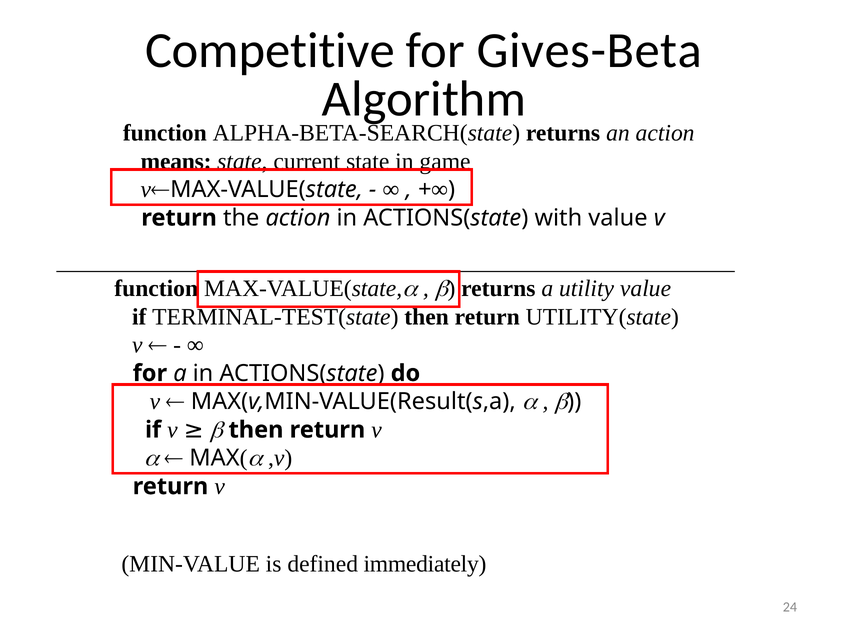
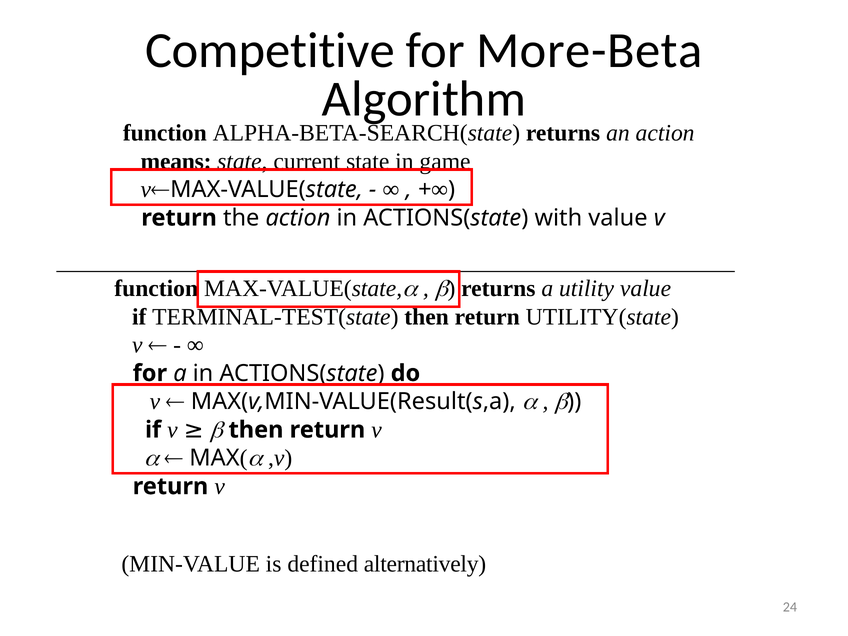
Gives-Beta: Gives-Beta -> More-Beta
immediately: immediately -> alternatively
